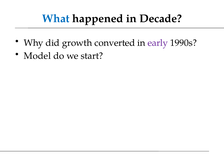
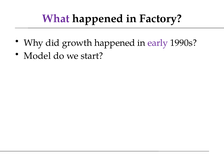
What colour: blue -> purple
Decade: Decade -> Factory
growth converted: converted -> happened
